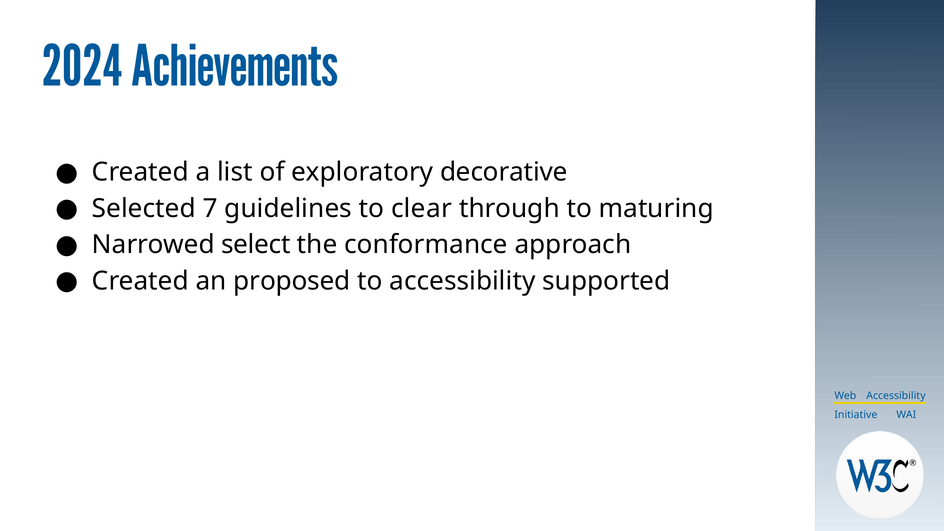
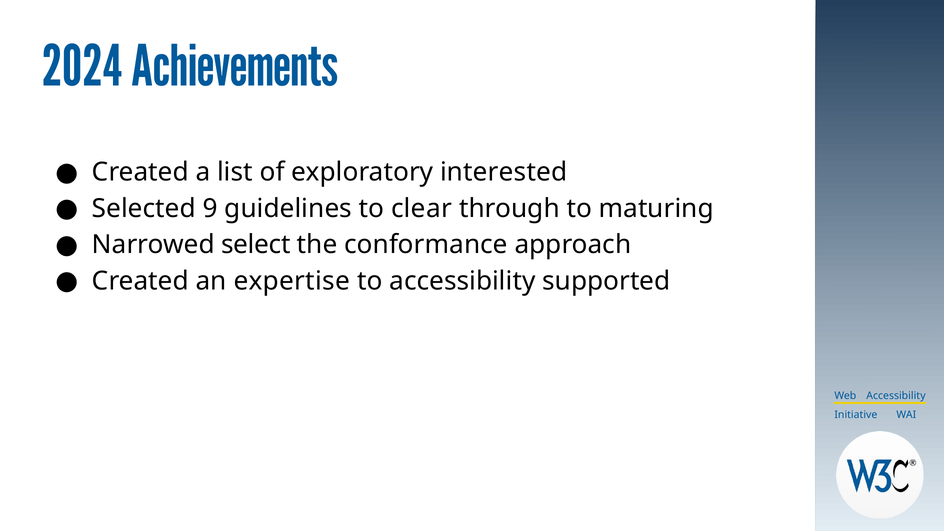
decorative: decorative -> interested
7: 7 -> 9
proposed: proposed -> expertise
